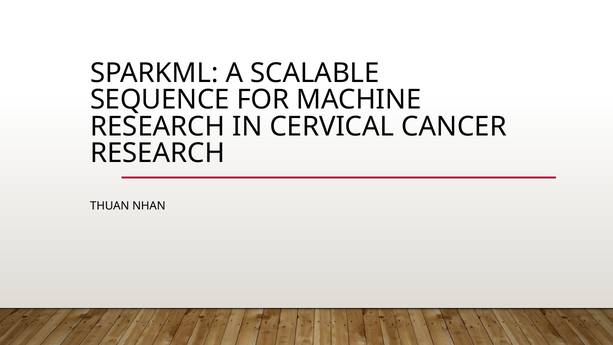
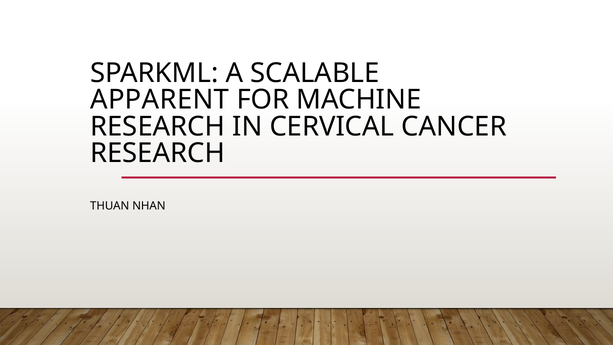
SEQUENCE: SEQUENCE -> APPARENT
